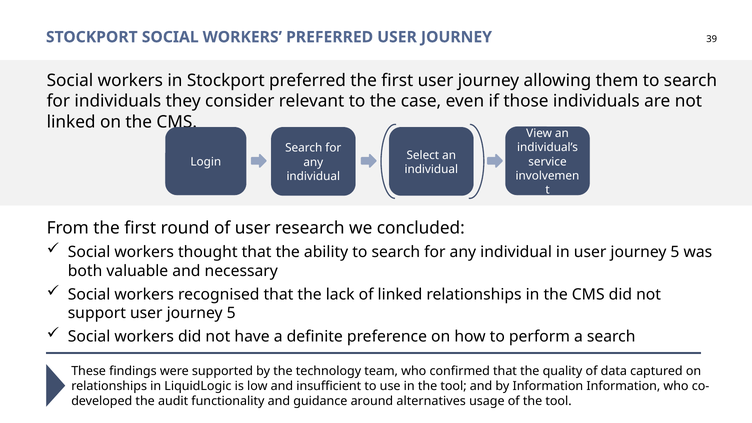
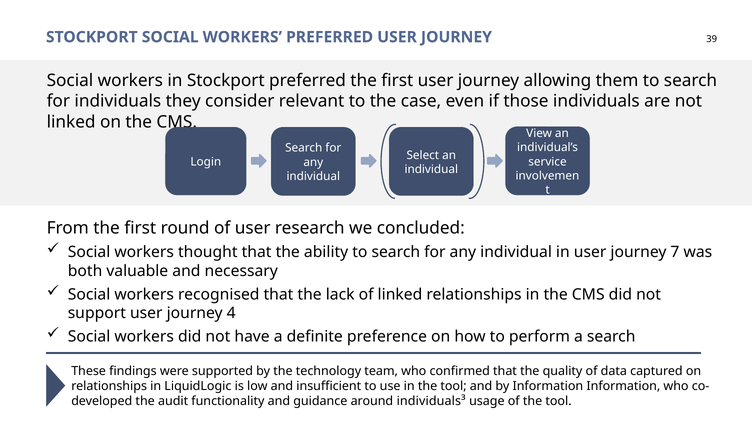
in user journey 5: 5 -> 7
support user journey 5: 5 -> 4
alternatives: alternatives -> individuals³
